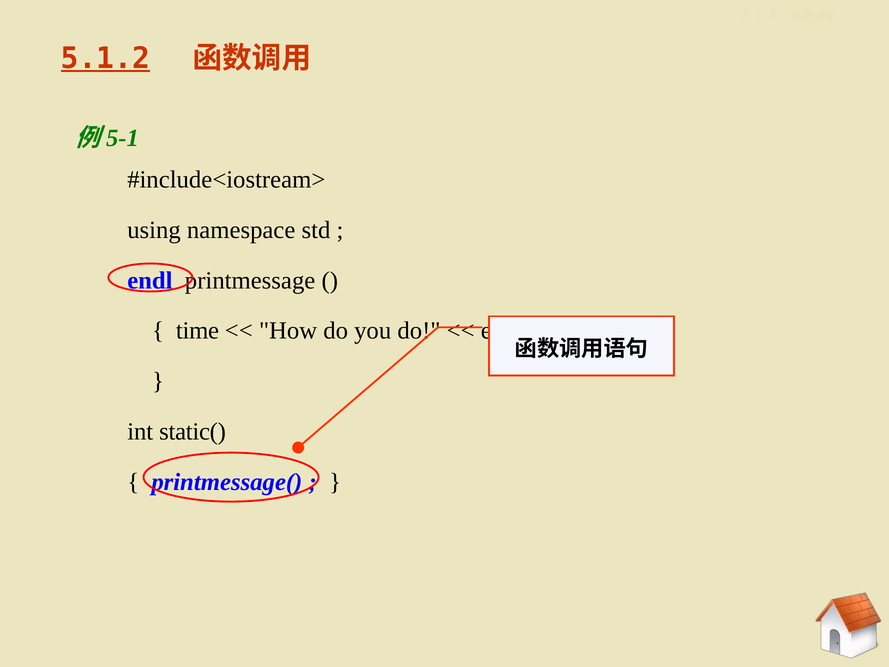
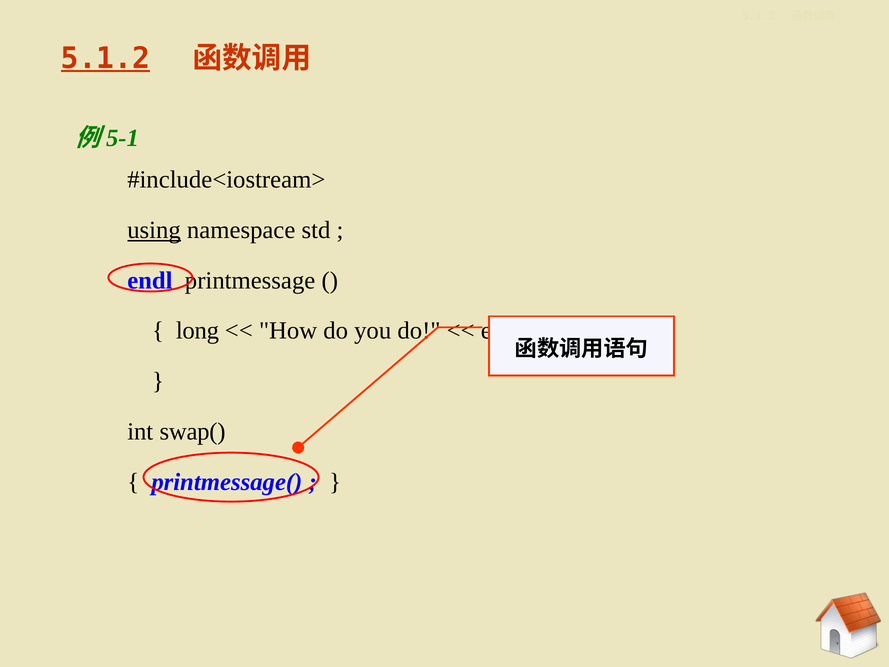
using underline: none -> present
time: time -> long
static(: static( -> swap(
